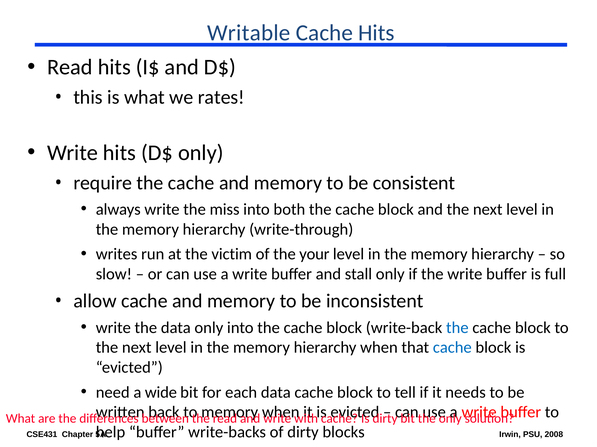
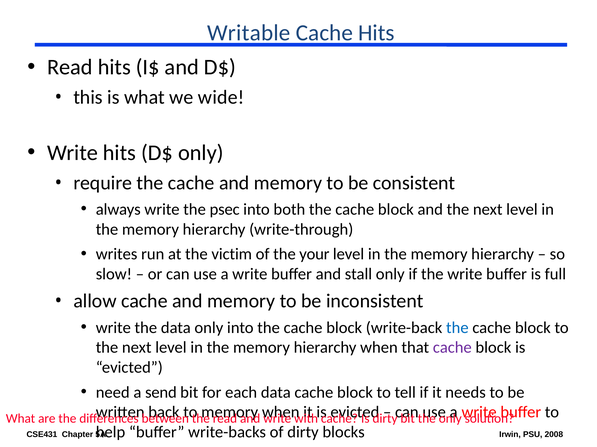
rates: rates -> wide
miss: miss -> psec
cache at (452, 348) colour: blue -> purple
wide: wide -> send
